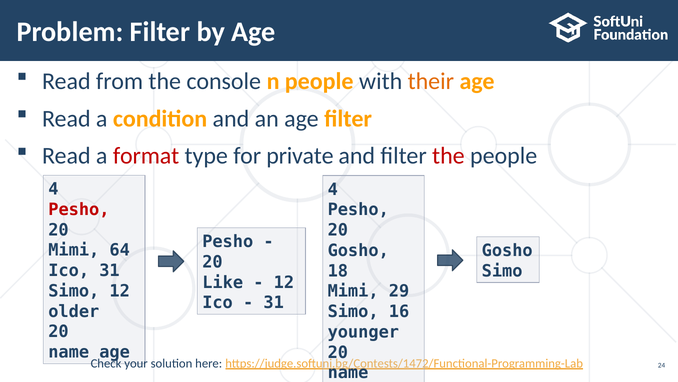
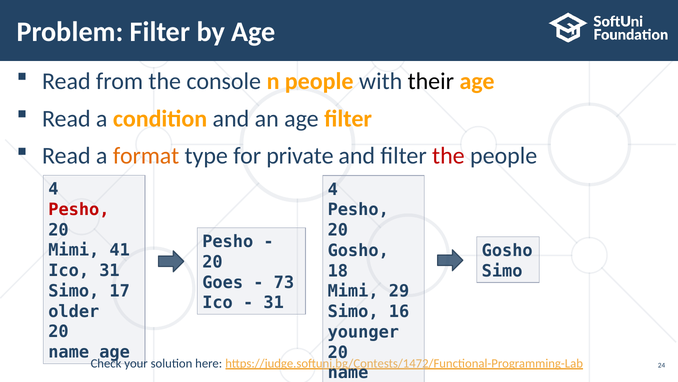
their colour: orange -> black
format colour: red -> orange
64: 64 -> 41
Like: Like -> Goes
12 at (284, 282): 12 -> 73
Simo 12: 12 -> 17
